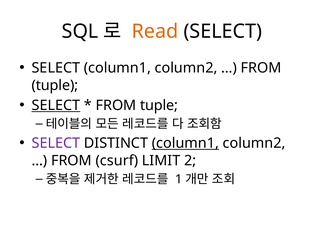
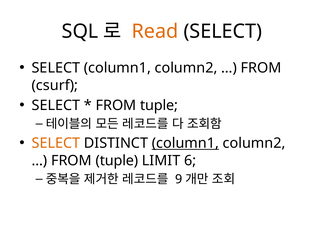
tuple at (55, 85): tuple -> csurf
SELECT at (56, 105) underline: present -> none
SELECT at (56, 143) colour: purple -> orange
csurf at (117, 161): csurf -> tuple
2: 2 -> 6
1: 1 -> 9
